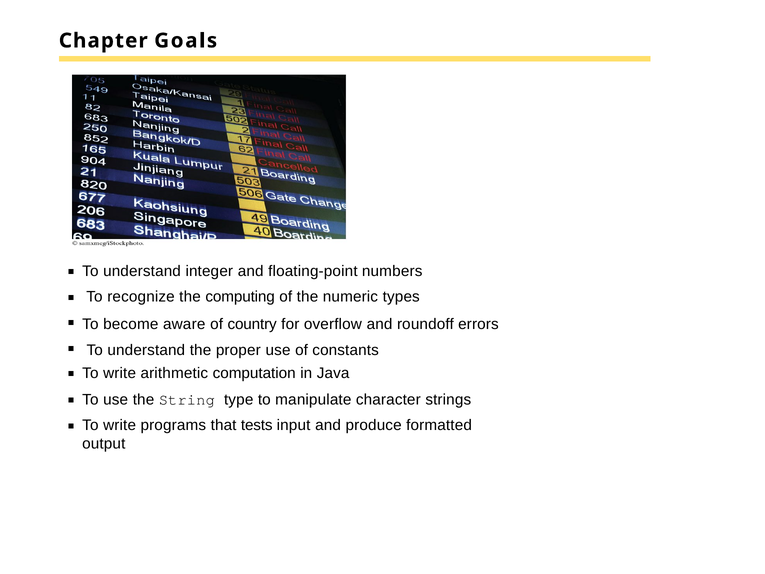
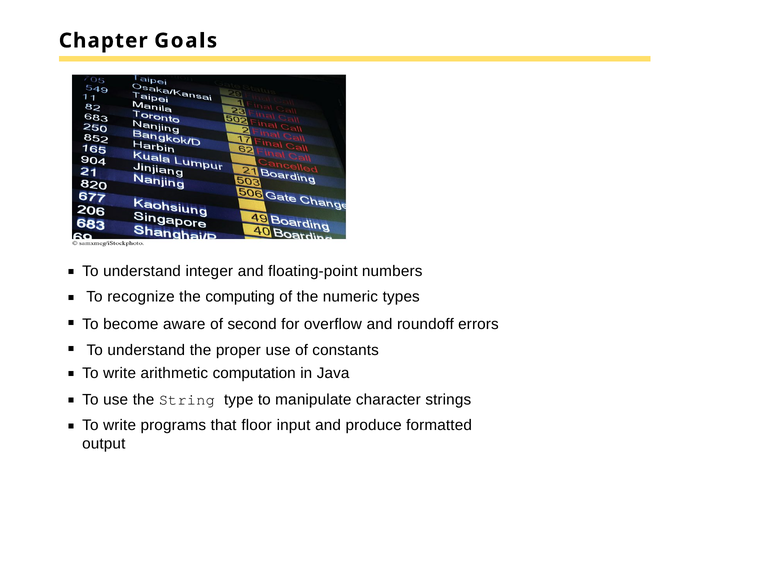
country: country -> second
tests: tests -> floor
